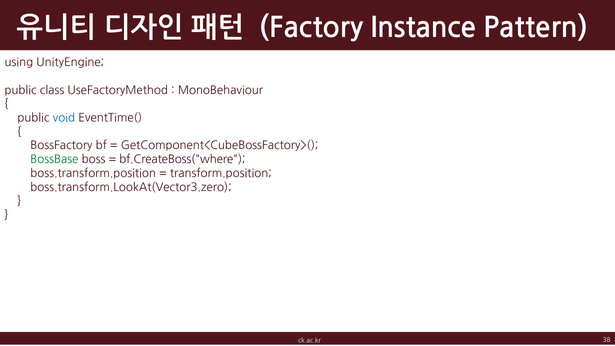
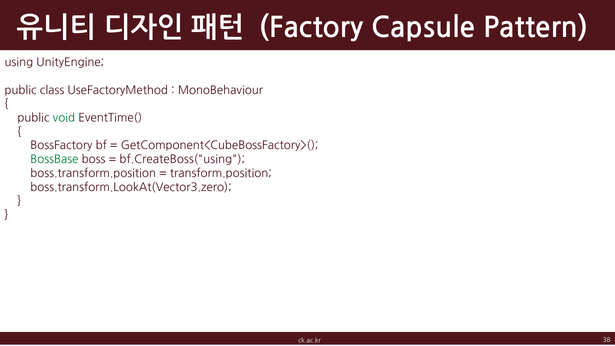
Instance: Instance -> Capsule
void colour: blue -> green
bf.CreateBoss("where: bf.CreateBoss("where -> bf.CreateBoss("using
